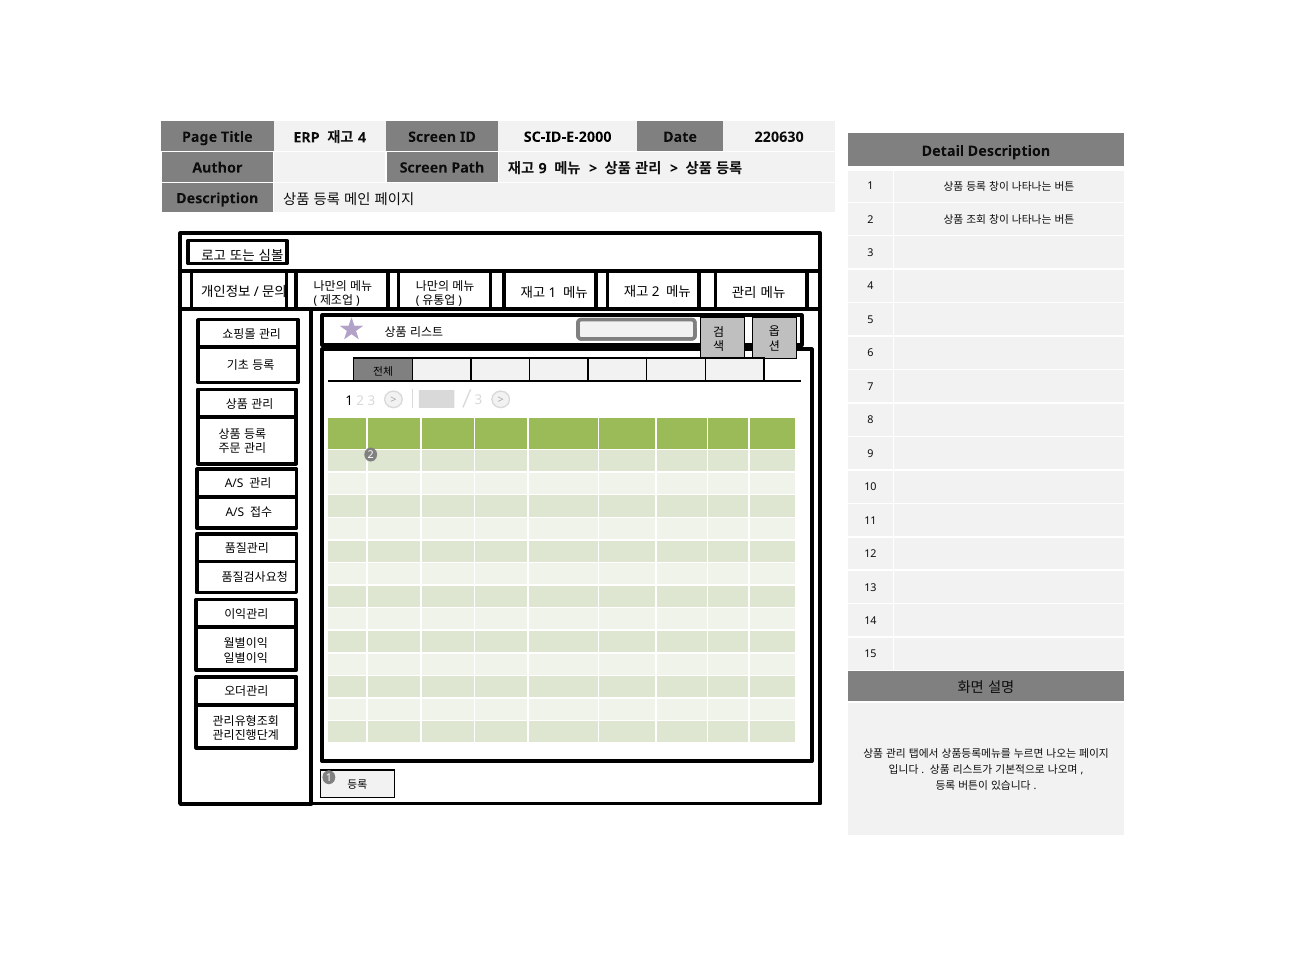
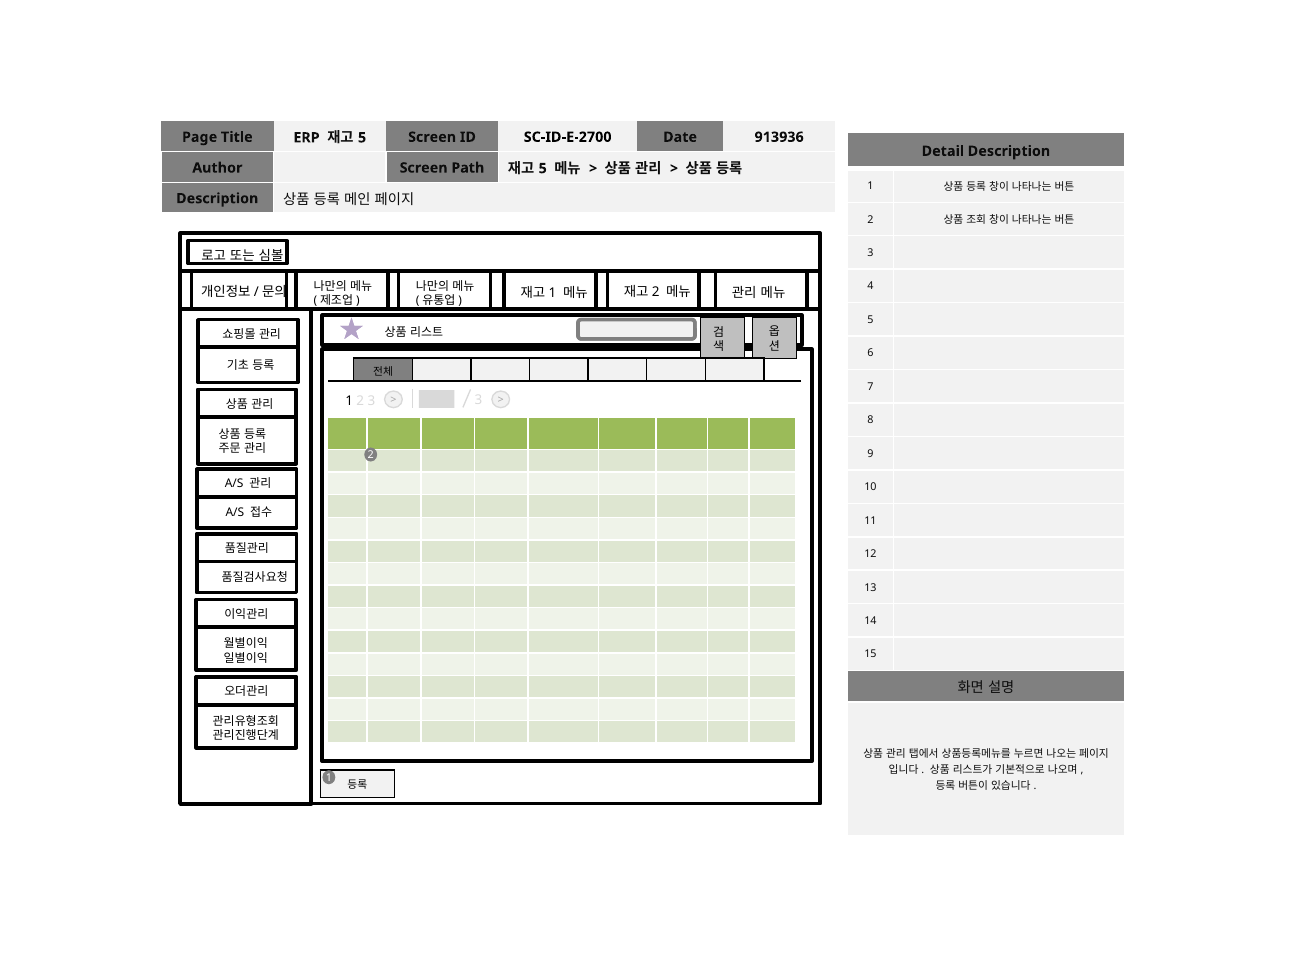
4 at (362, 138): 4 -> 5
SC-ID-E-2000: SC-ID-E-2000 -> SC-ID-E-2700
220630: 220630 -> 913936
9 at (543, 169): 9 -> 5
